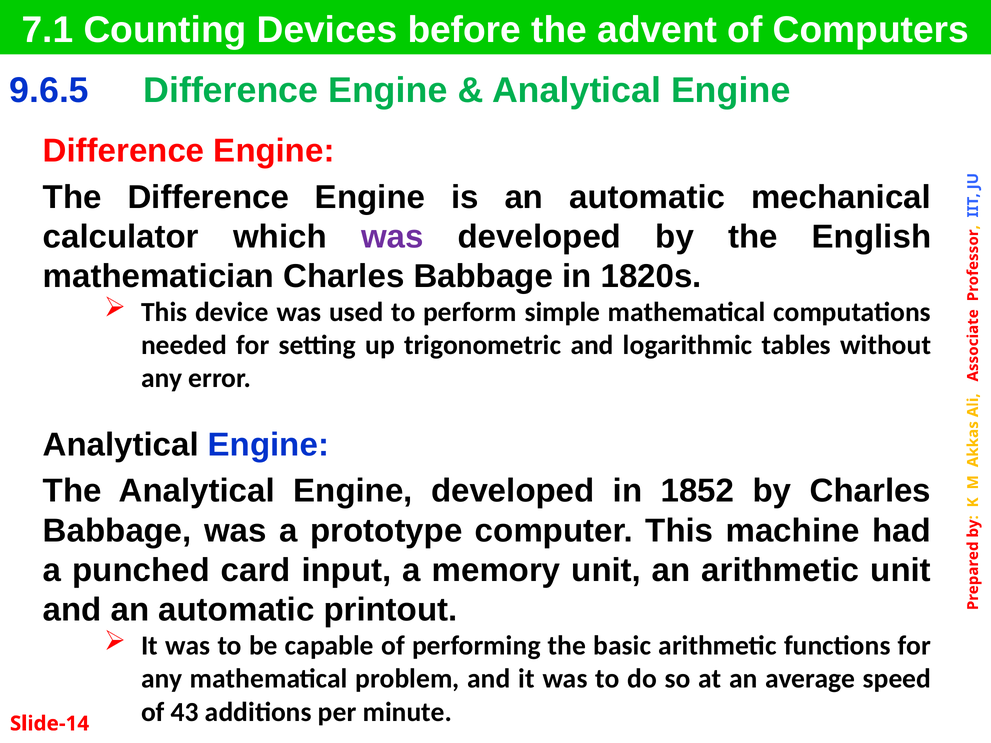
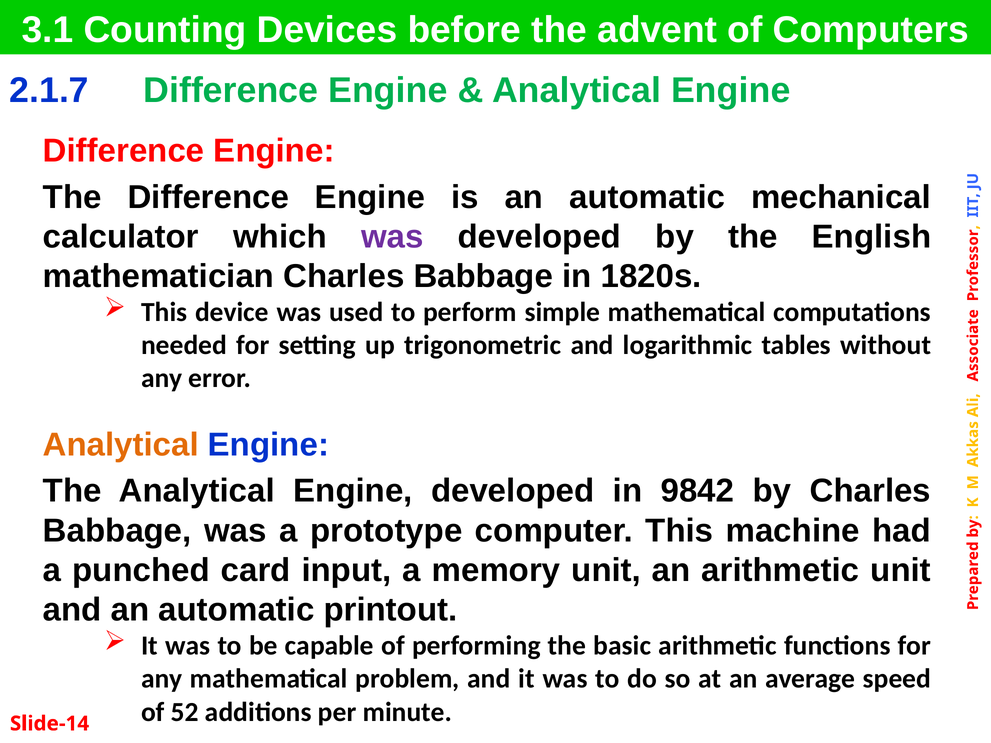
7.1: 7.1 -> 3.1
9.6.5: 9.6.5 -> 2.1.7
Analytical at (121, 445) colour: black -> orange
1852: 1852 -> 9842
43: 43 -> 52
